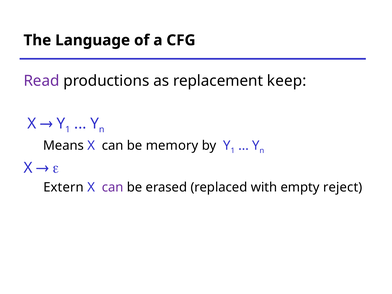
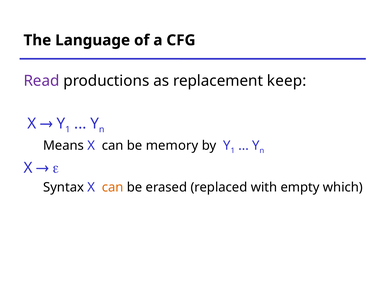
Extern: Extern -> Syntax
can at (113, 187) colour: purple -> orange
reject: reject -> which
